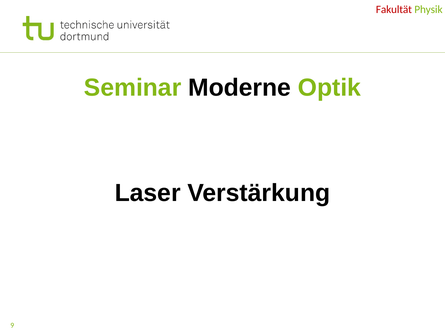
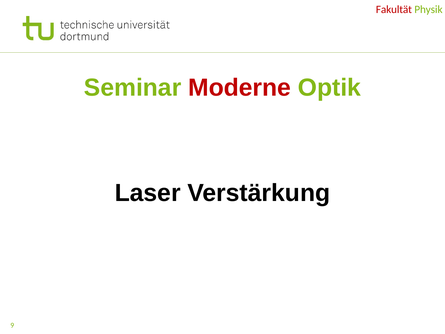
Moderne colour: black -> red
